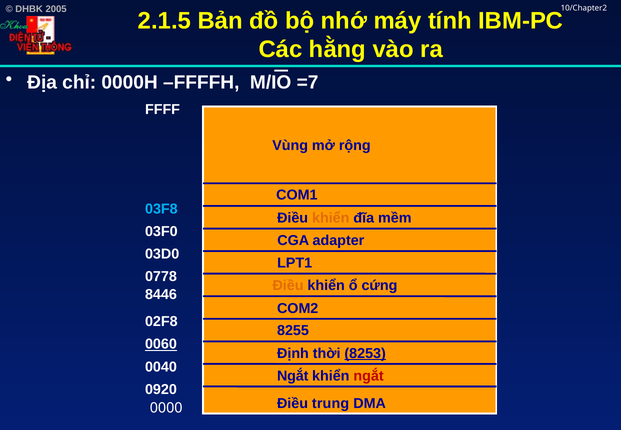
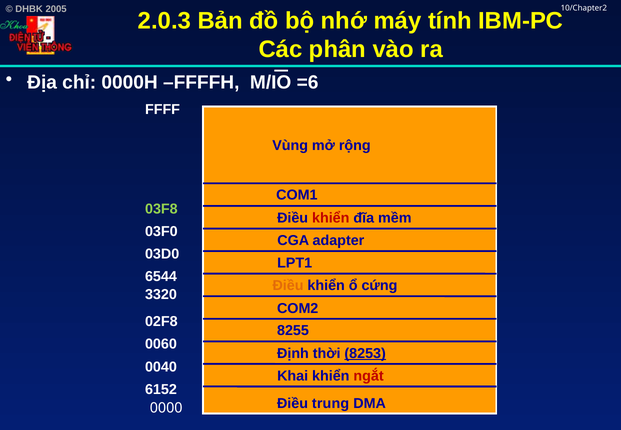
2.1.5: 2.1.5 -> 2.0.3
hằng: hằng -> phân
=7: =7 -> =6
03F8 colour: light blue -> light green
khiển at (331, 218) colour: orange -> red
0778: 0778 -> 6544
8446: 8446 -> 3320
0060 underline: present -> none
Ngắt at (293, 376): Ngắt -> Khai
0920: 0920 -> 6152
